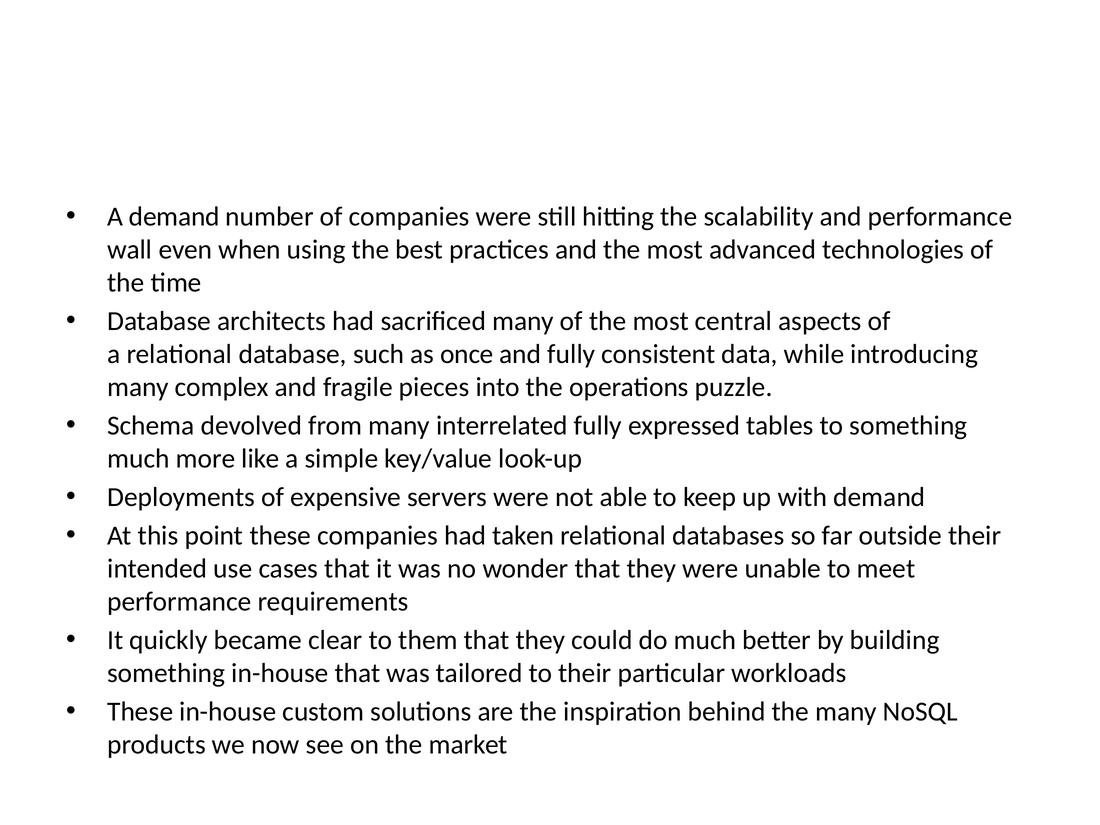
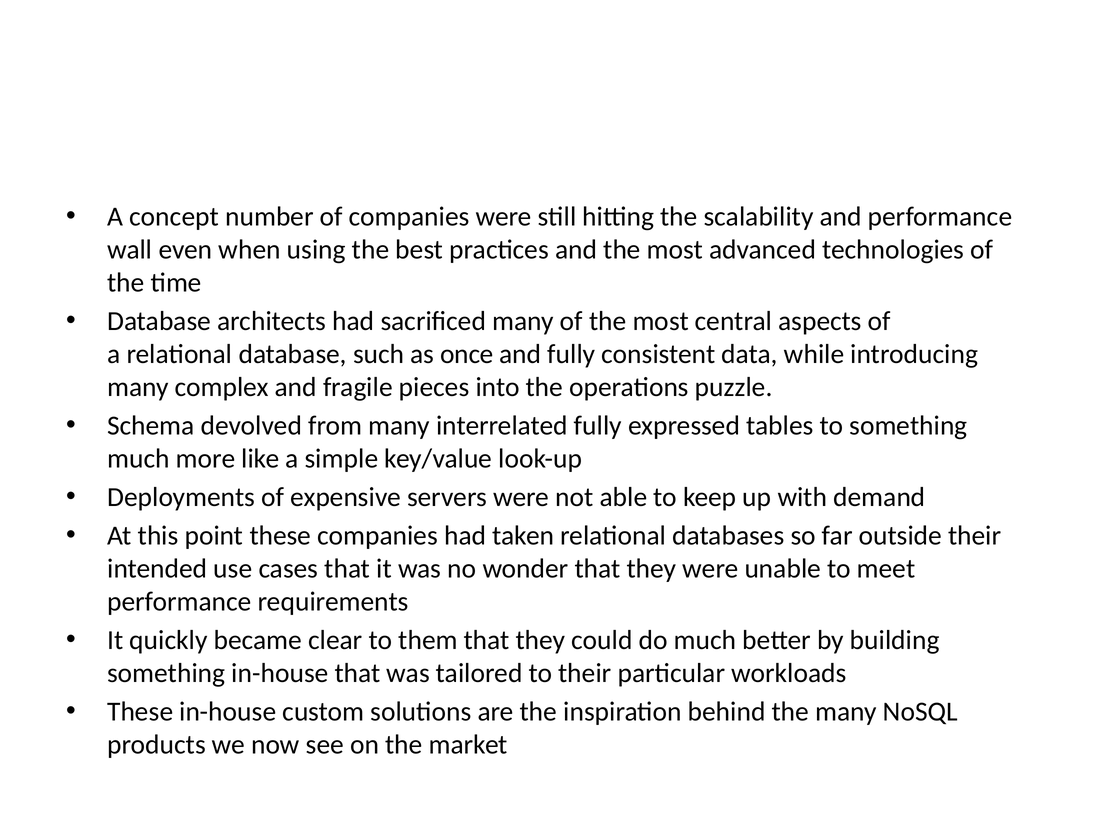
A demand: demand -> concept
